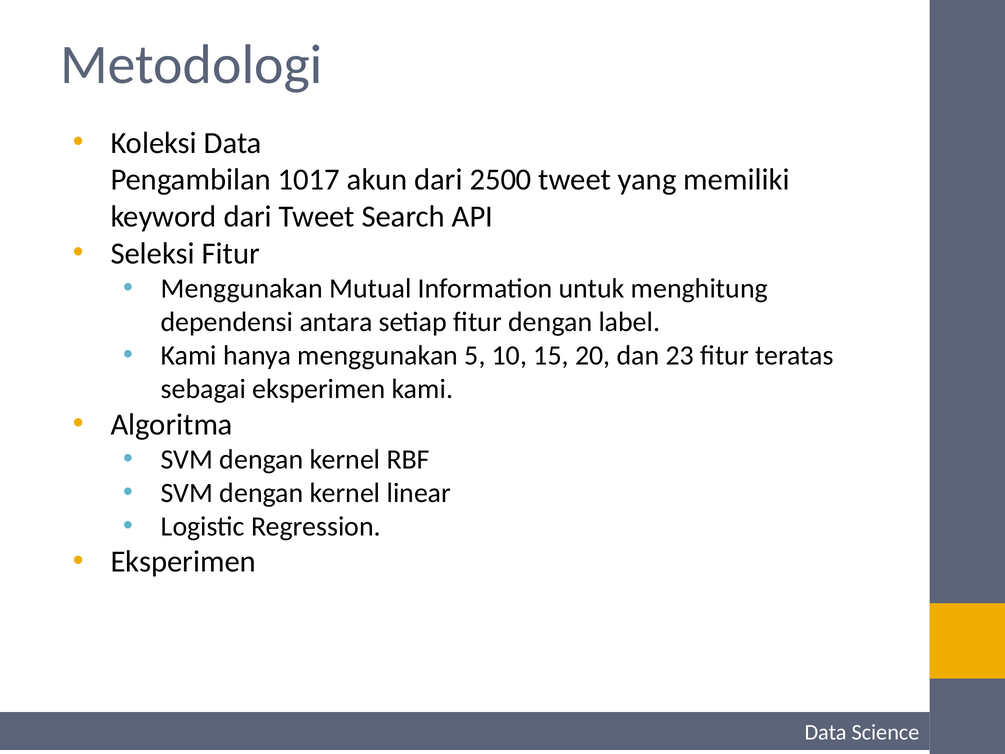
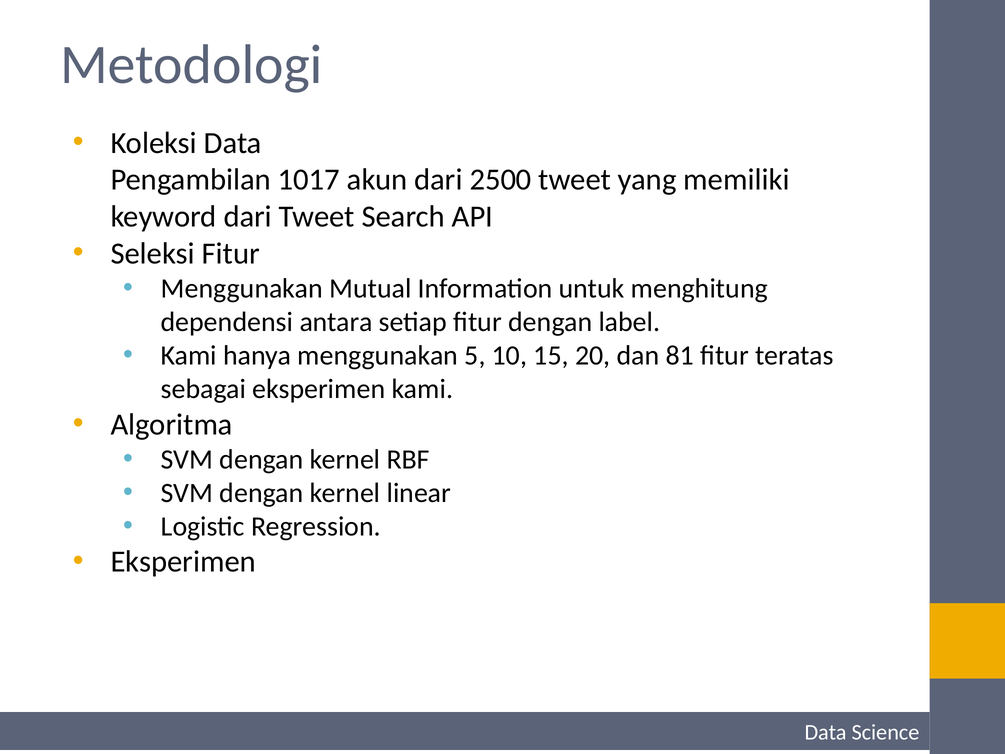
23: 23 -> 81
